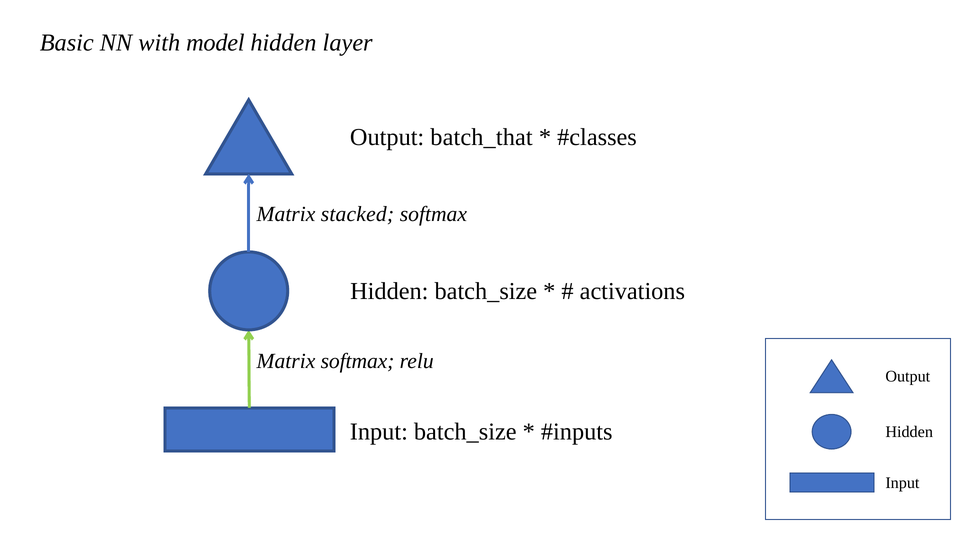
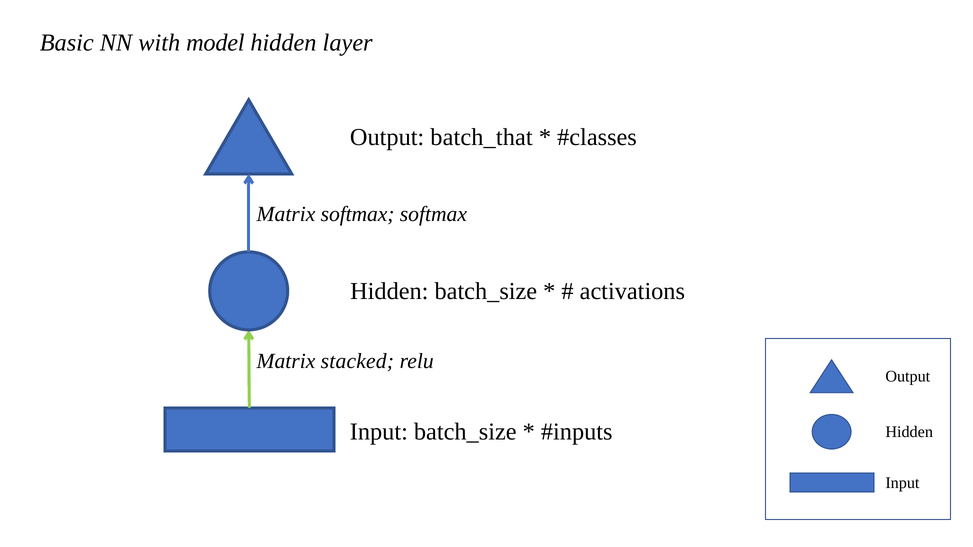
Matrix stacked: stacked -> softmax
Matrix softmax: softmax -> stacked
